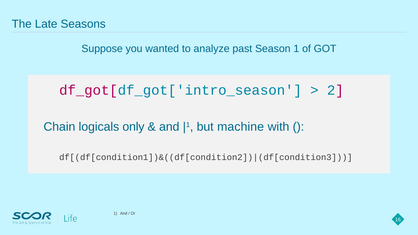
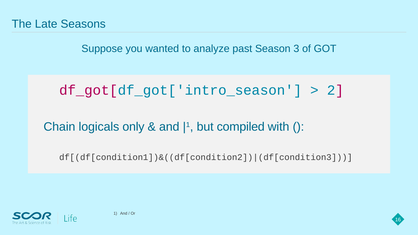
Season 1: 1 -> 3
machine: machine -> compiled
